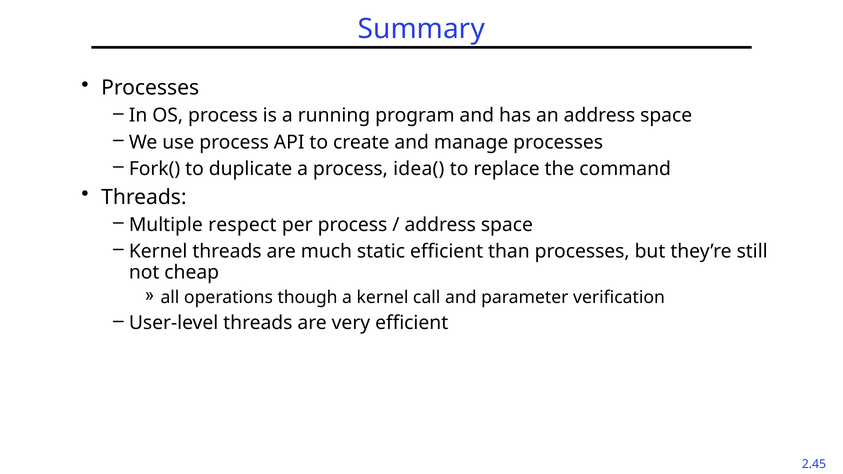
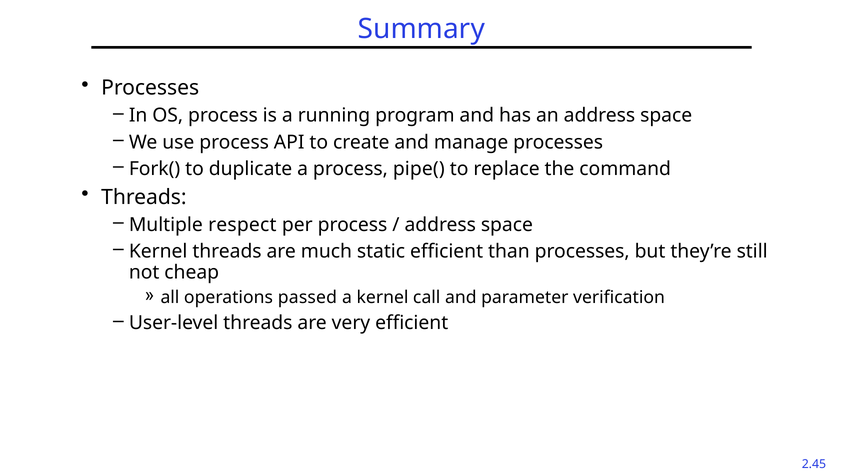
idea(: idea( -> pipe(
though: though -> passed
